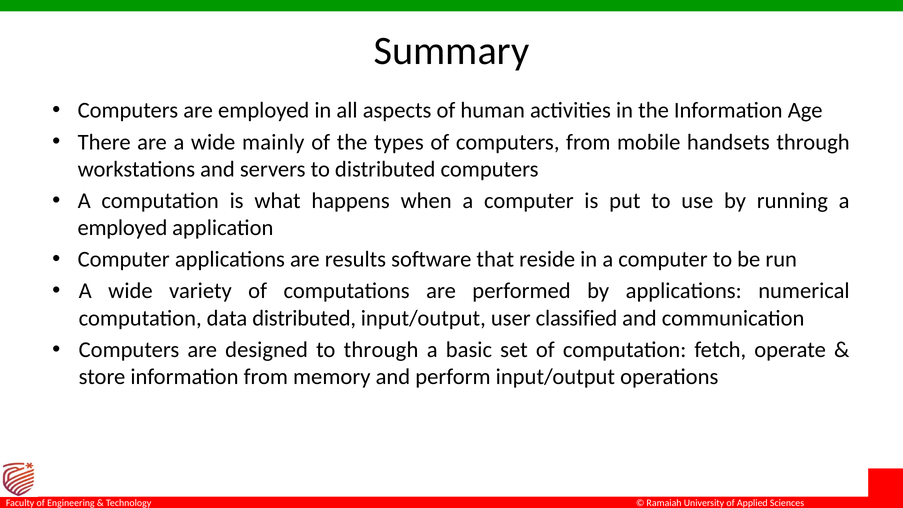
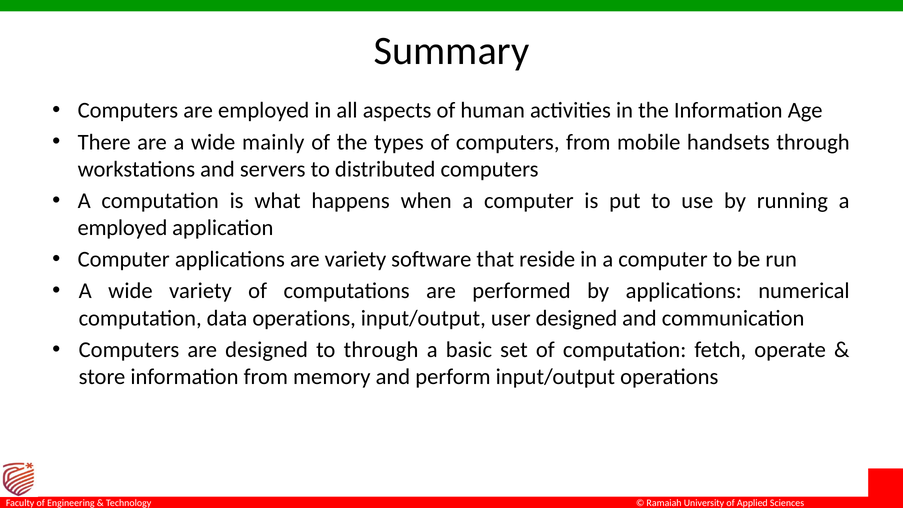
are results: results -> variety
data distributed: distributed -> operations
user classified: classified -> designed
